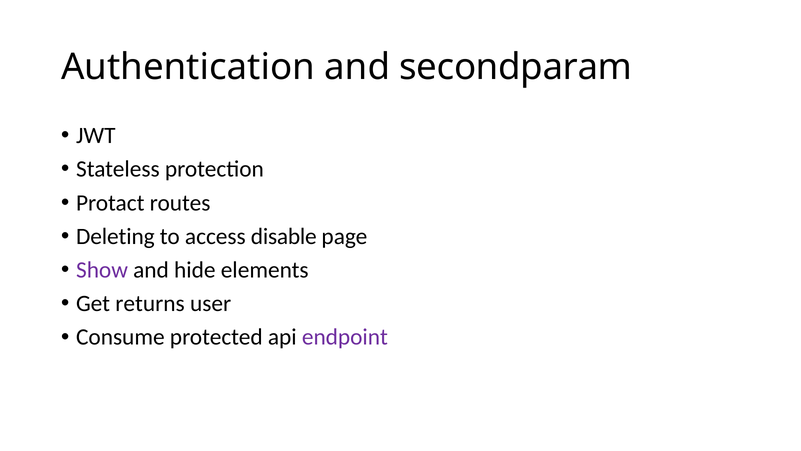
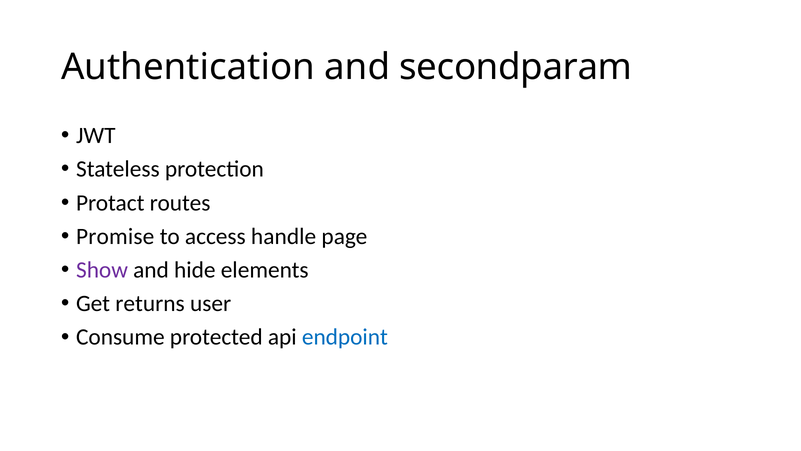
Deleting: Deleting -> Promise
disable: disable -> handle
endpoint colour: purple -> blue
